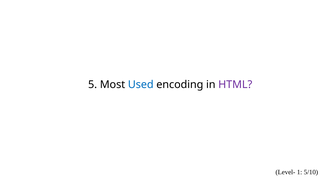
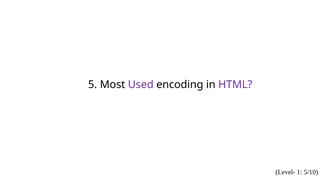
Used colour: blue -> purple
